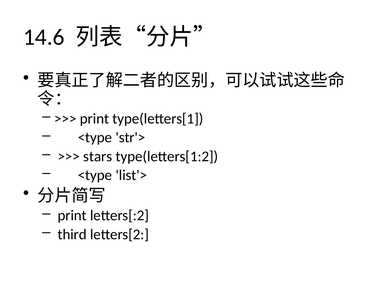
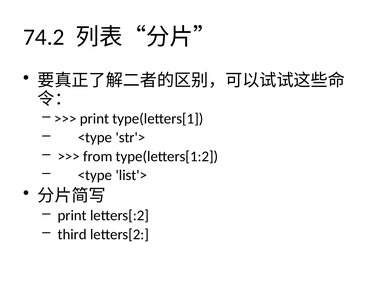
14.6: 14.6 -> 74.2
stars: stars -> from
